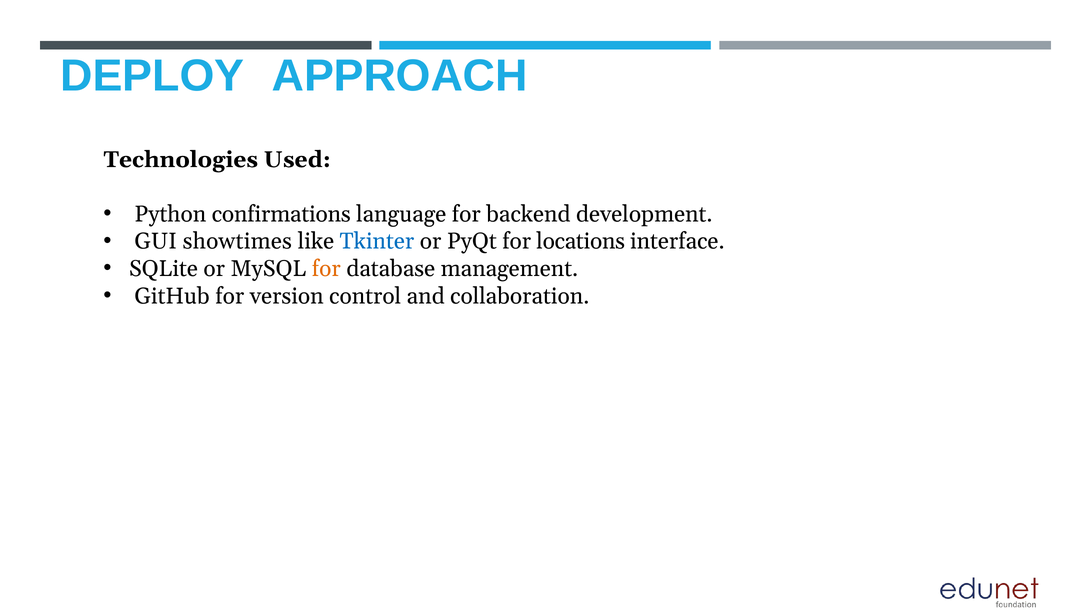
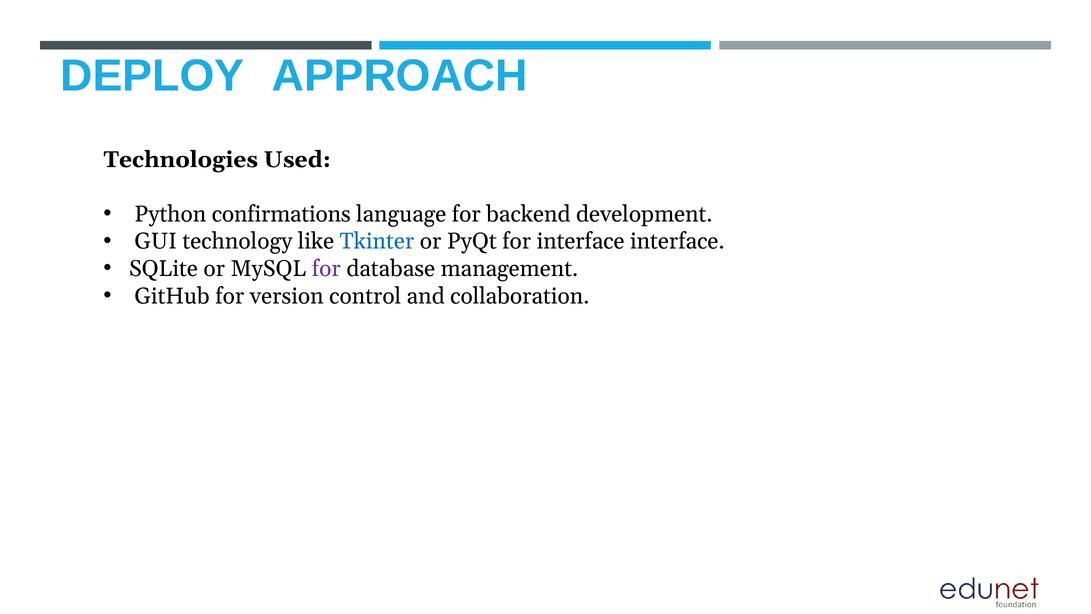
showtimes: showtimes -> technology
for locations: locations -> interface
for at (326, 269) colour: orange -> purple
